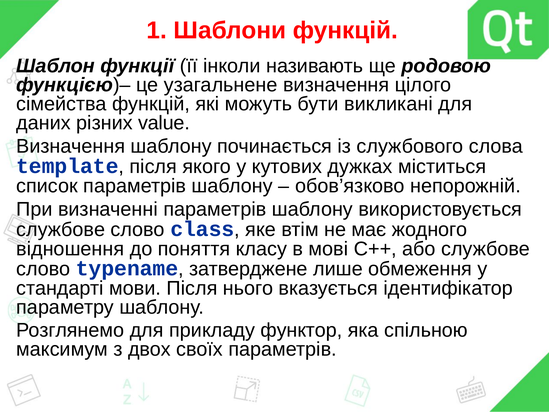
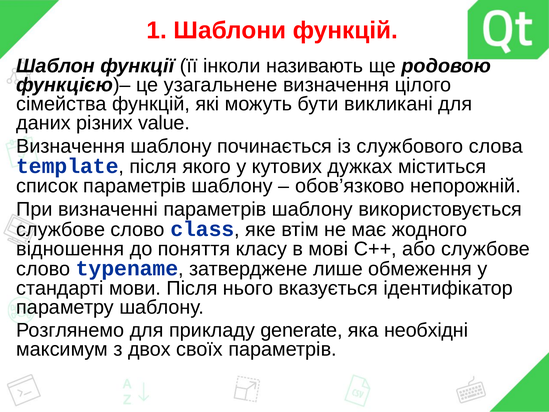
функтор: функтор -> generate
спільною: спільною -> необхідні
